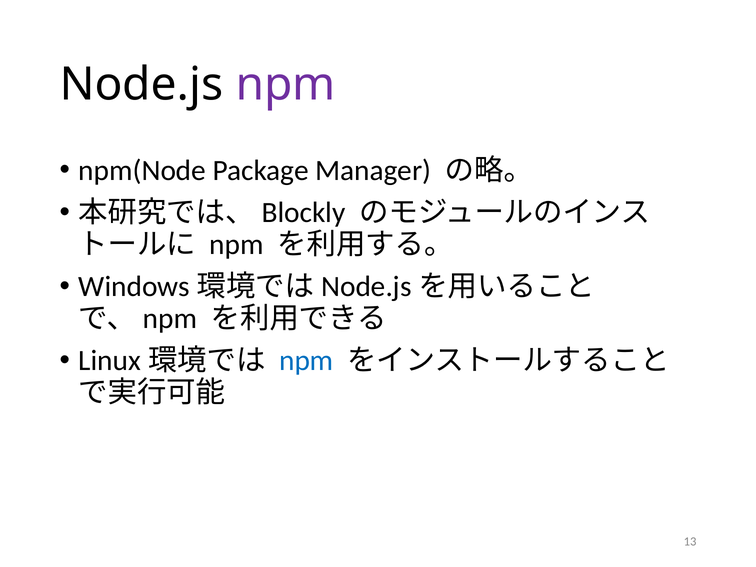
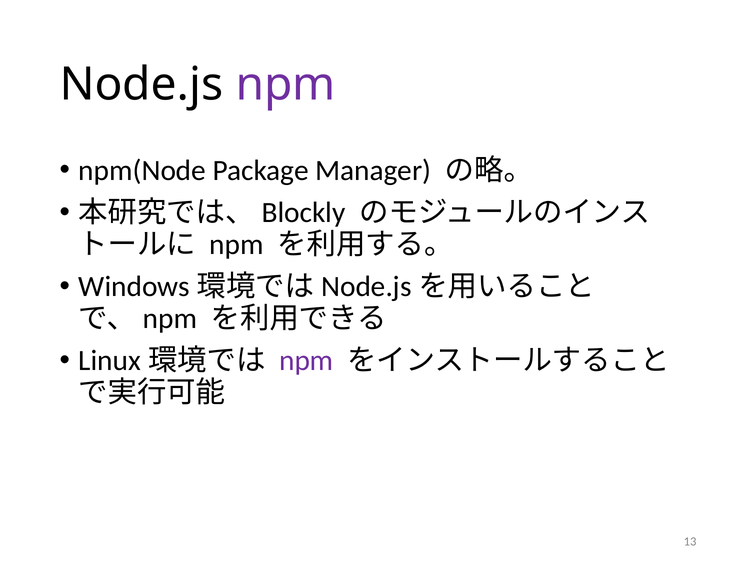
npm at (306, 361) colour: blue -> purple
